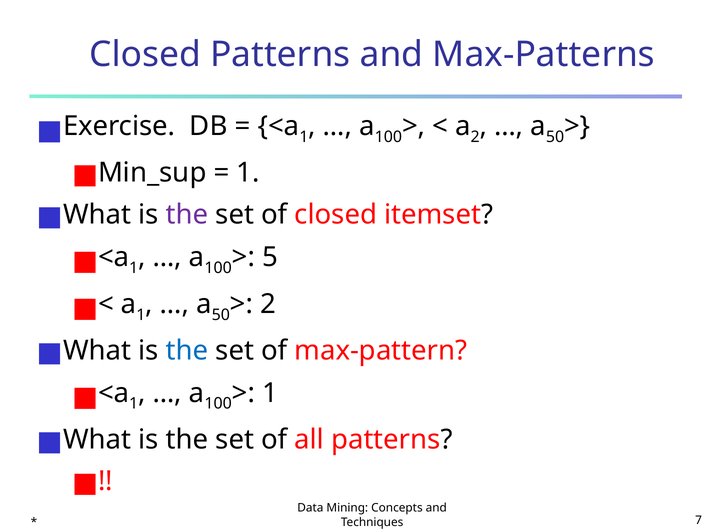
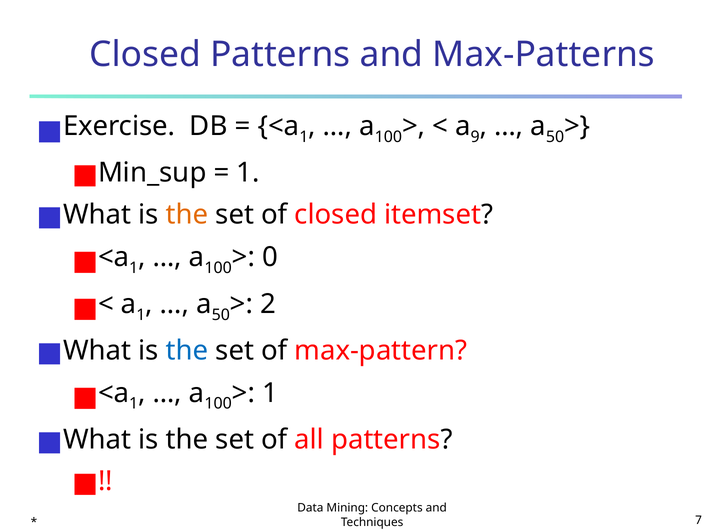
2 at (475, 137): 2 -> 9
the at (187, 215) colour: purple -> orange
5: 5 -> 0
